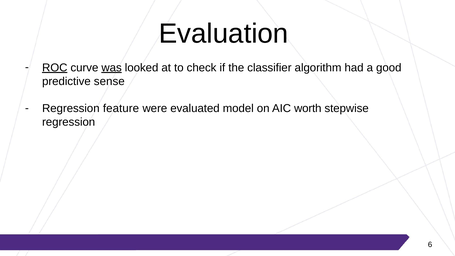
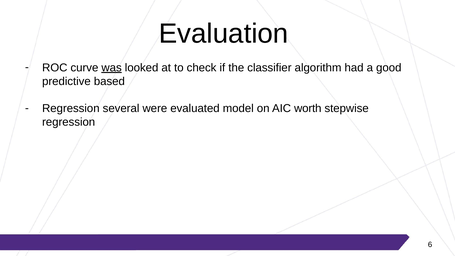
ROC underline: present -> none
sense: sense -> based
feature: feature -> several
